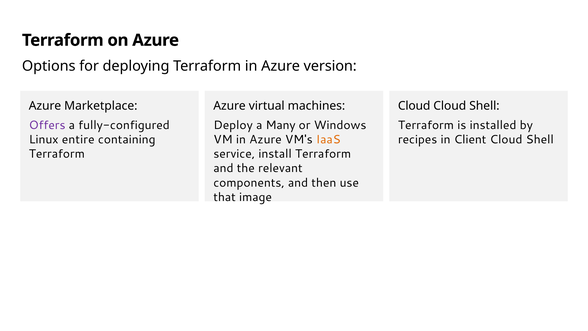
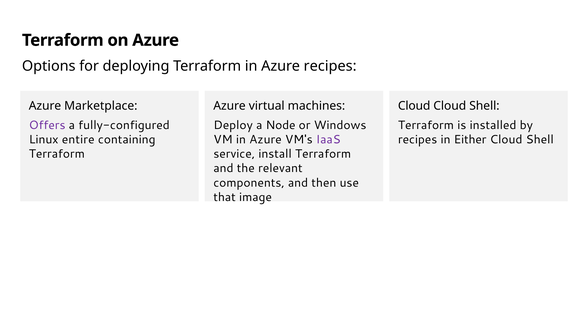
Azure version: version -> recipes
Many: Many -> Node
IaaS colour: orange -> purple
Client: Client -> Either
